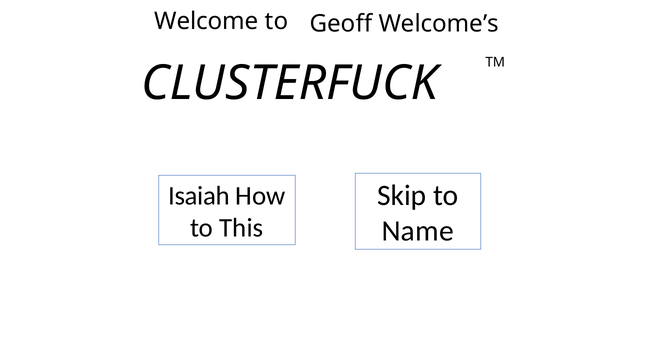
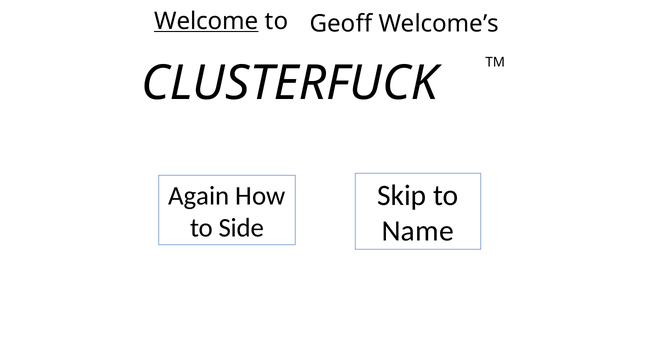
Welcome underline: none -> present
Isaiah: Isaiah -> Again
This: This -> Side
